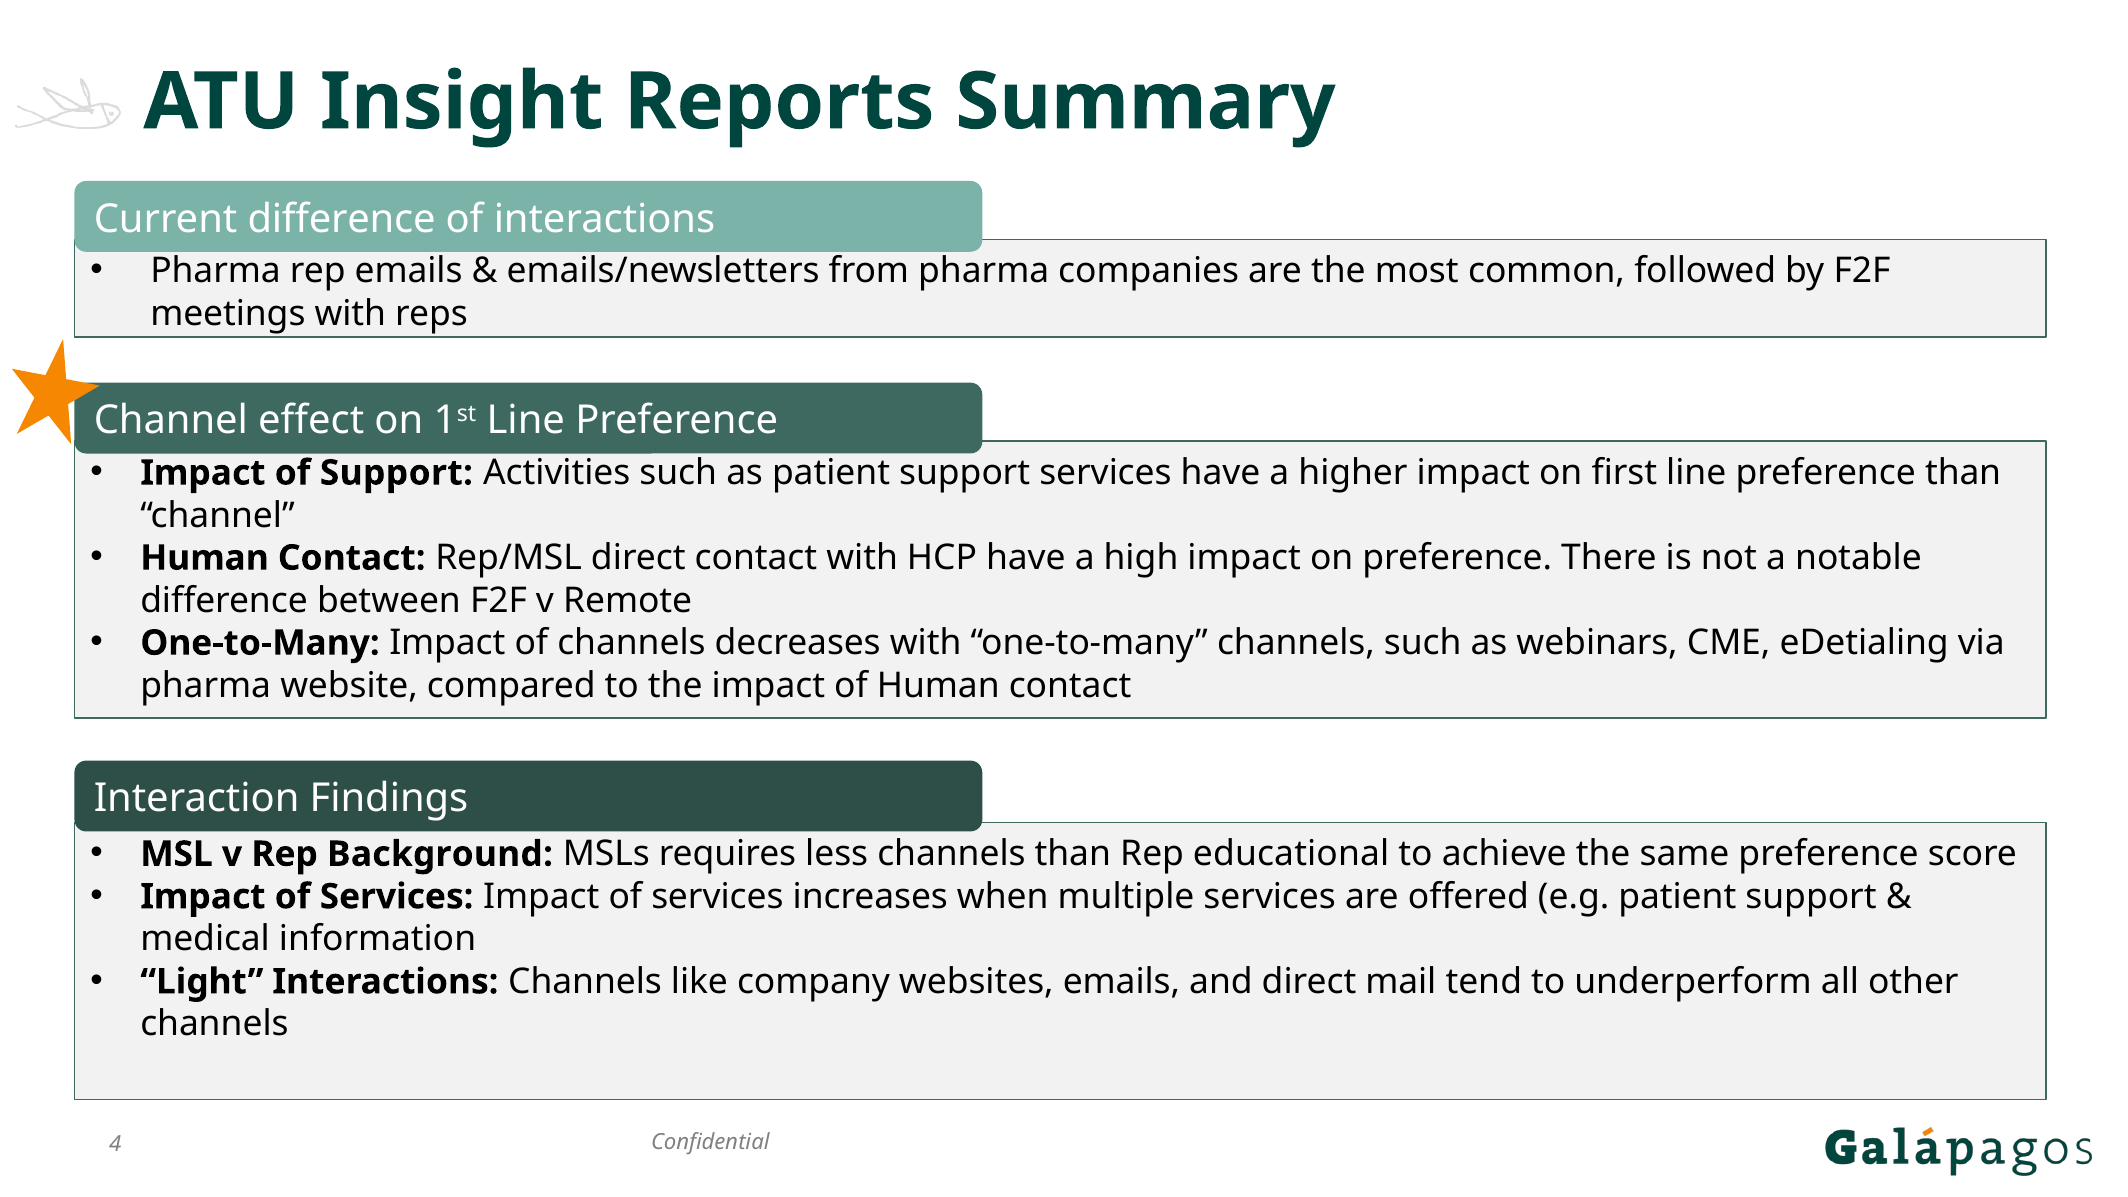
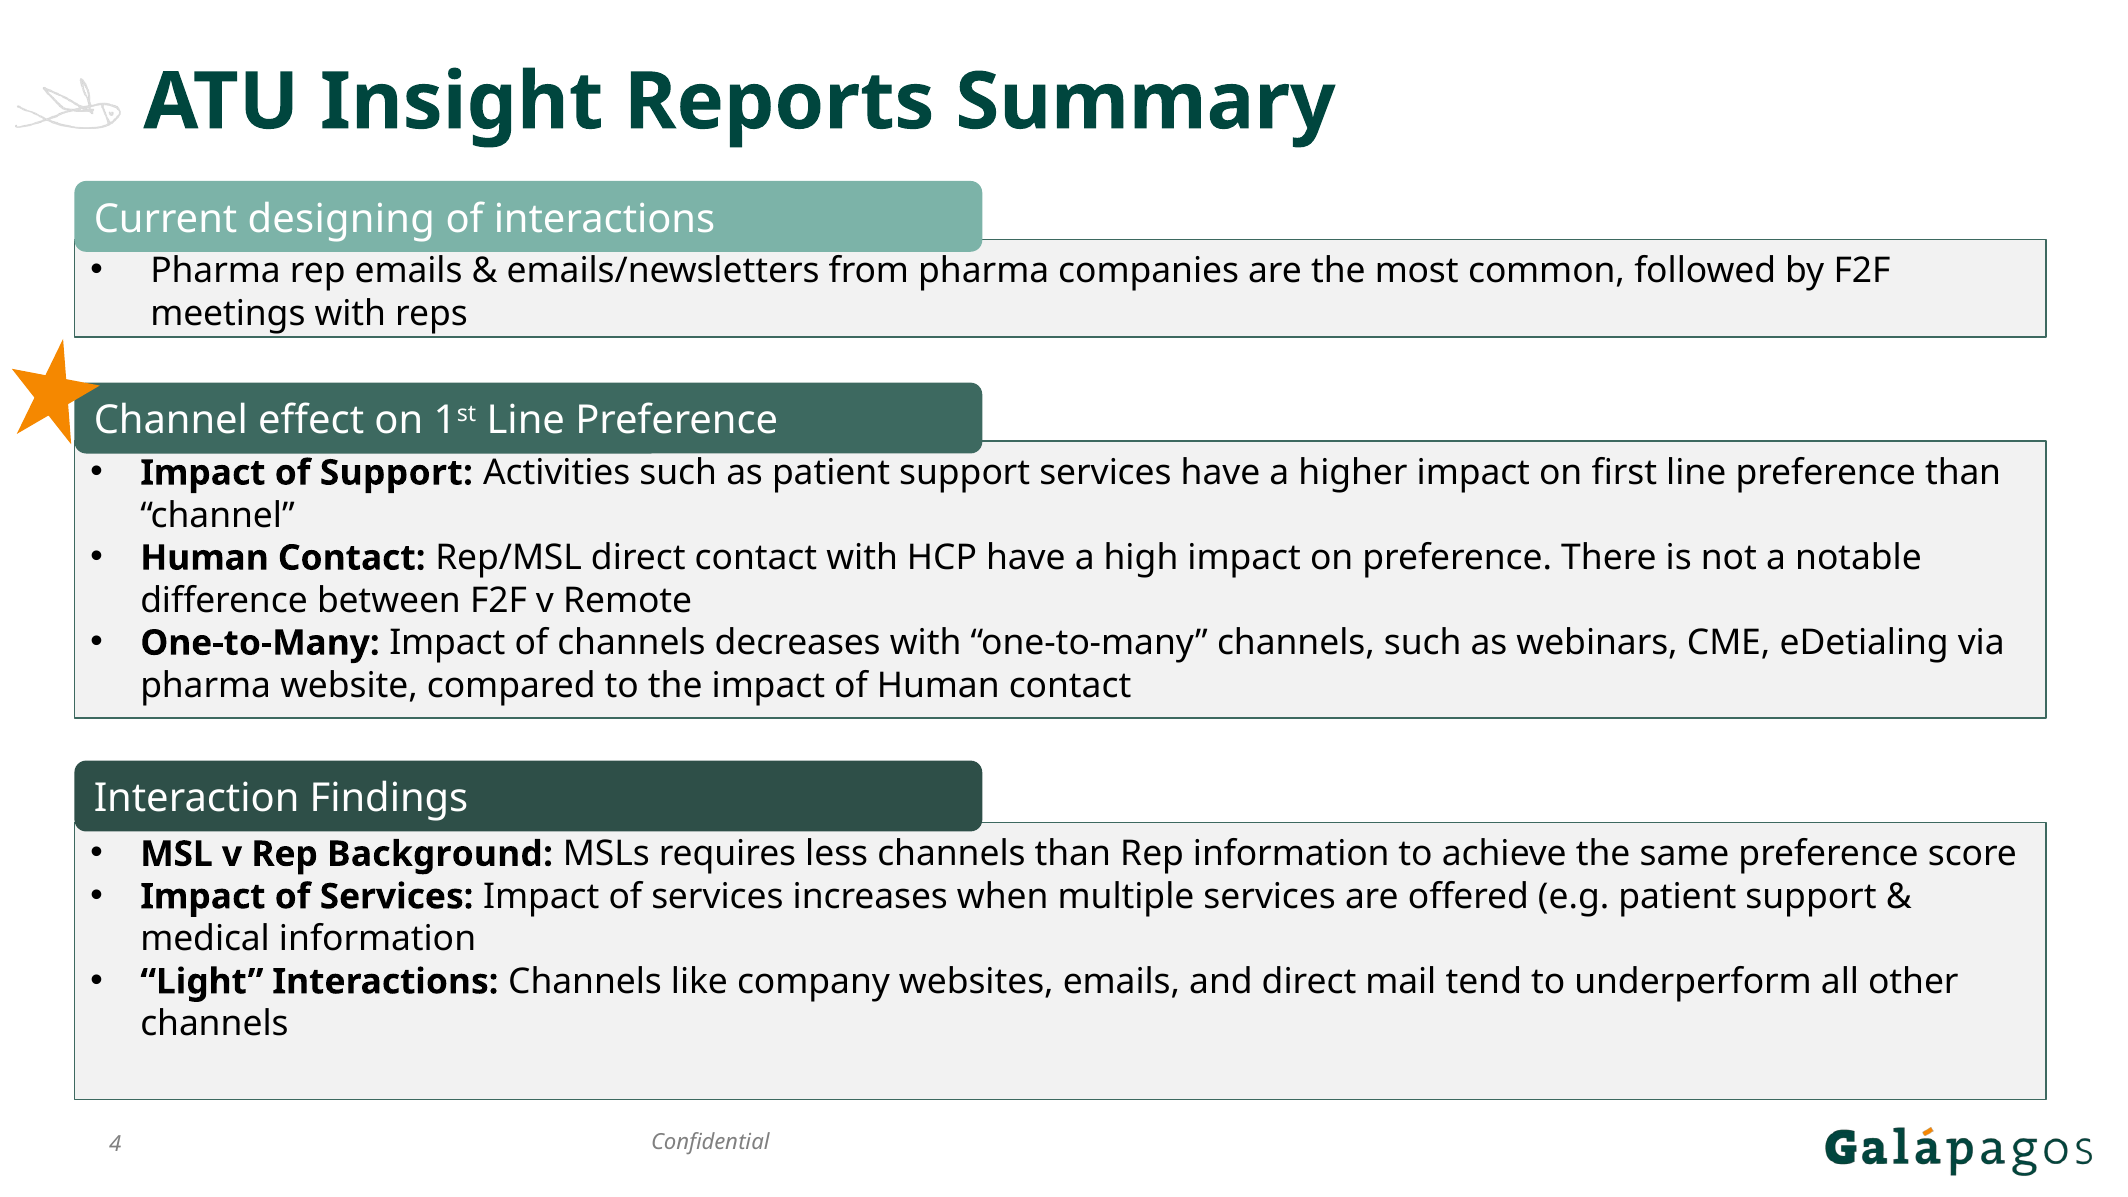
Current difference: difference -> designing
Rep educational: educational -> information
